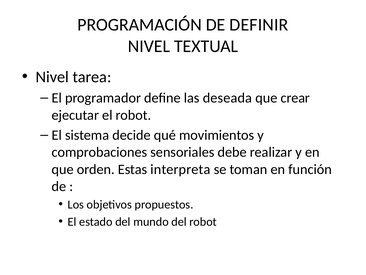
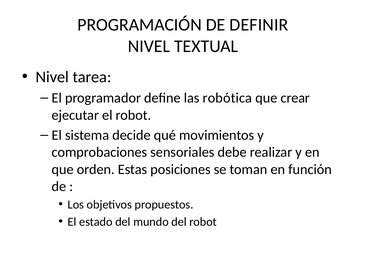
deseada: deseada -> robótica
interpreta: interpreta -> posiciones
